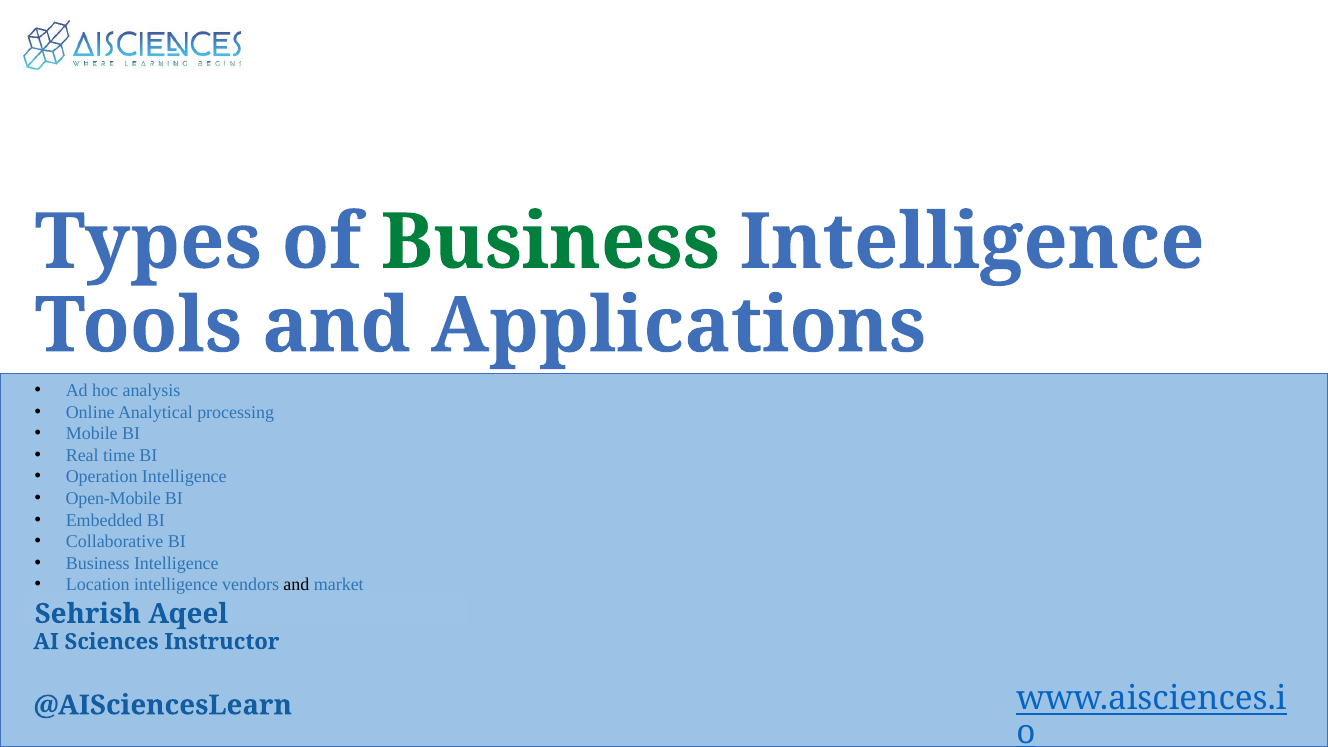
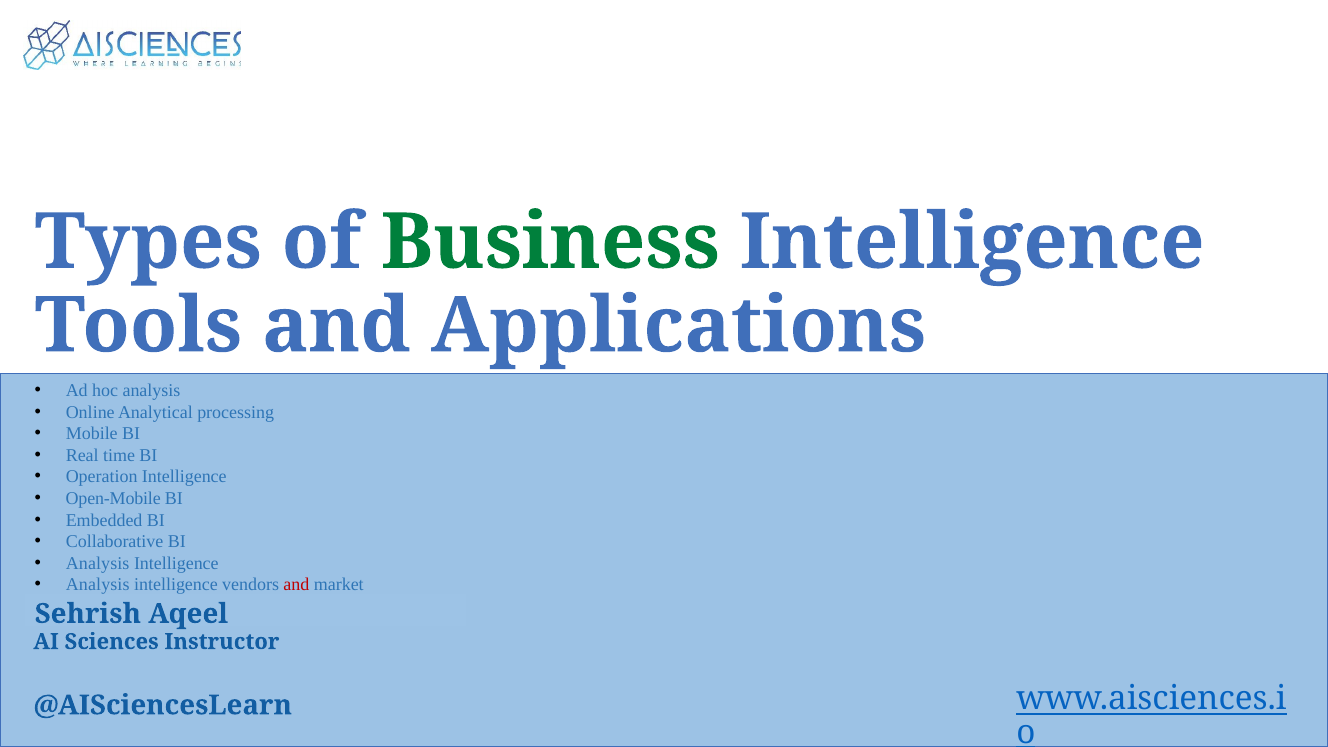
Business at (98, 563): Business -> Analysis
Location at (98, 585): Location -> Analysis
and at (296, 585) colour: black -> red
